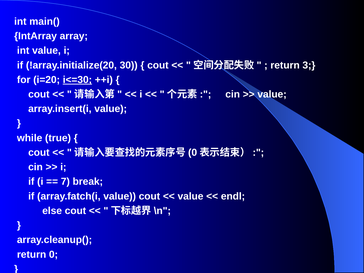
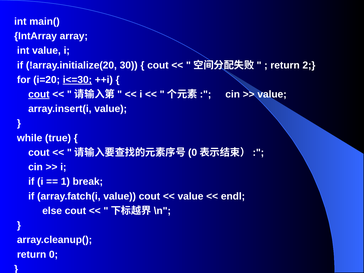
3: 3 -> 2
cout at (39, 94) underline: none -> present
7: 7 -> 1
